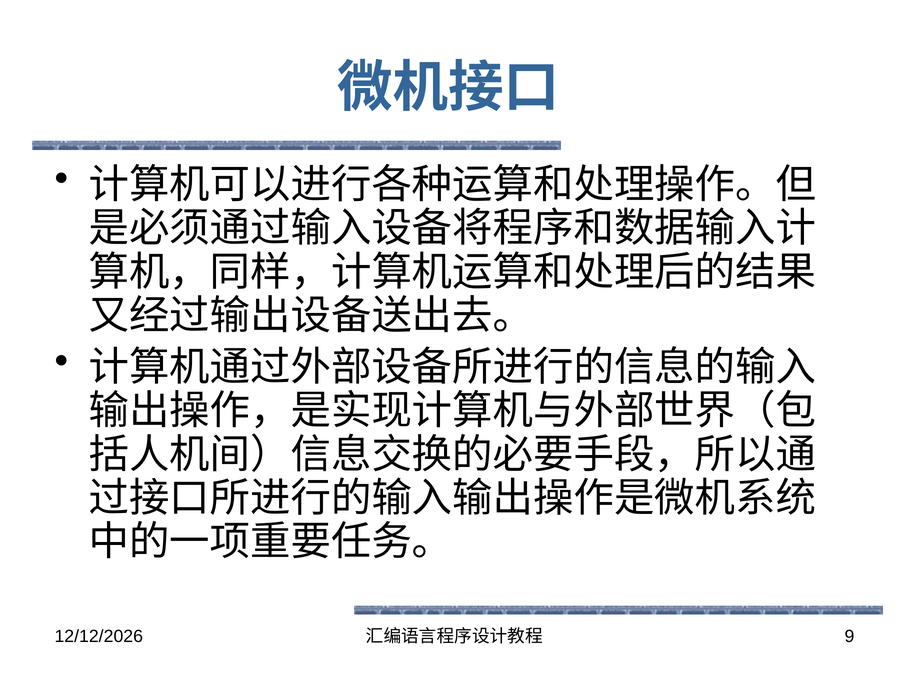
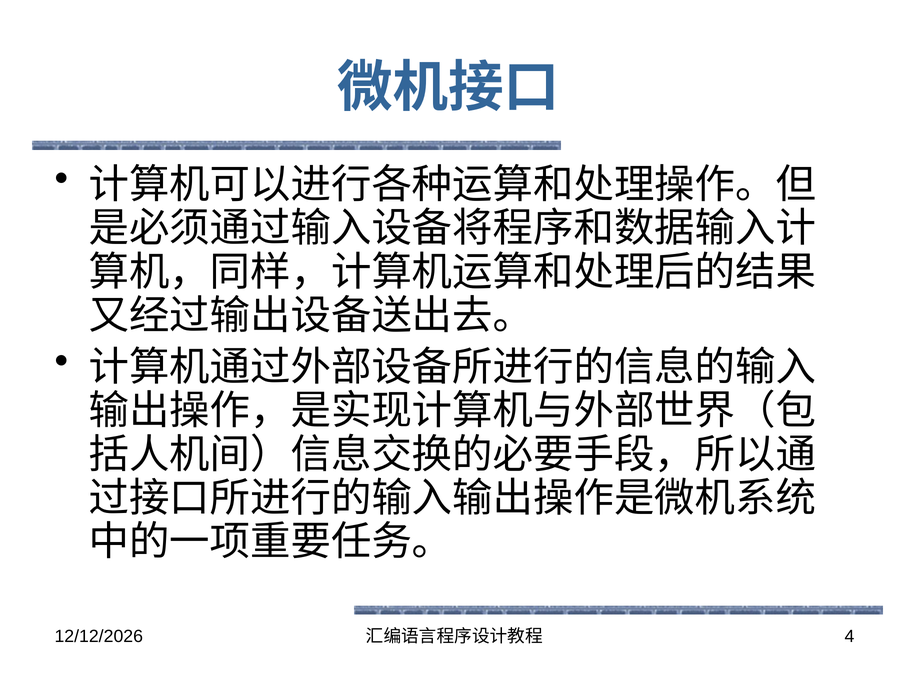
9: 9 -> 4
